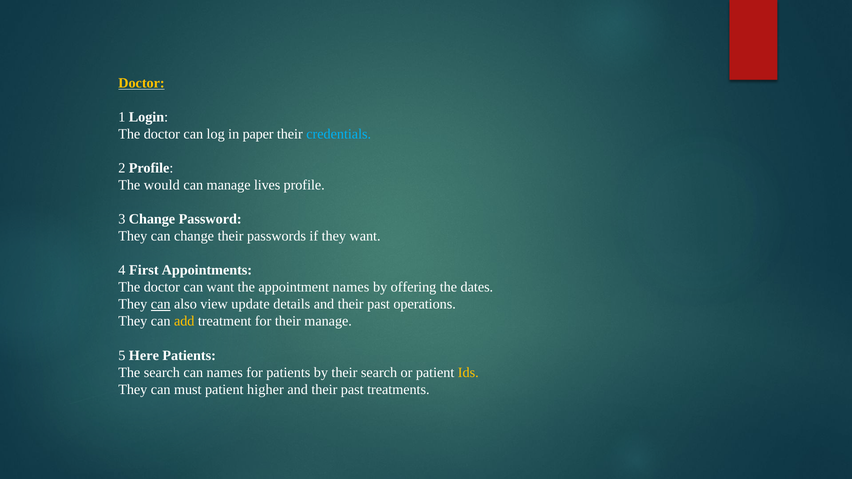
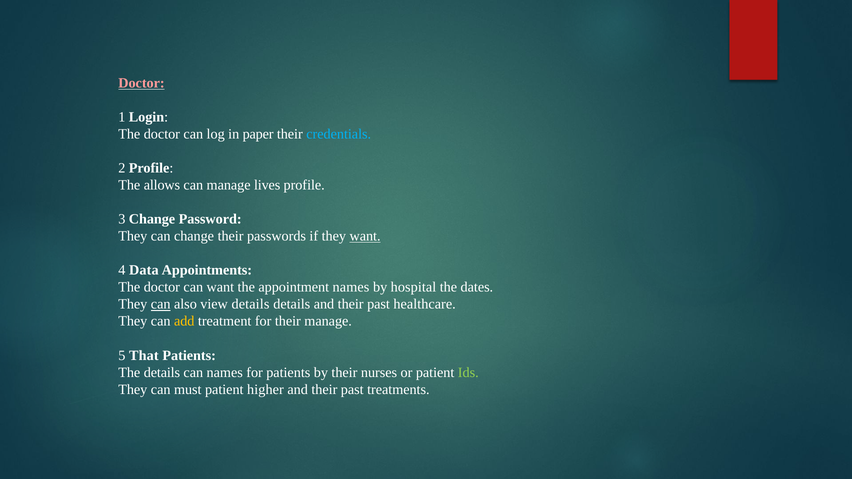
Doctor at (141, 83) colour: yellow -> pink
would: would -> allows
want at (365, 236) underline: none -> present
First: First -> Data
offering: offering -> hospital
view update: update -> details
operations: operations -> healthcare
Here: Here -> That
The search: search -> details
their search: search -> nurses
Ids colour: yellow -> light green
